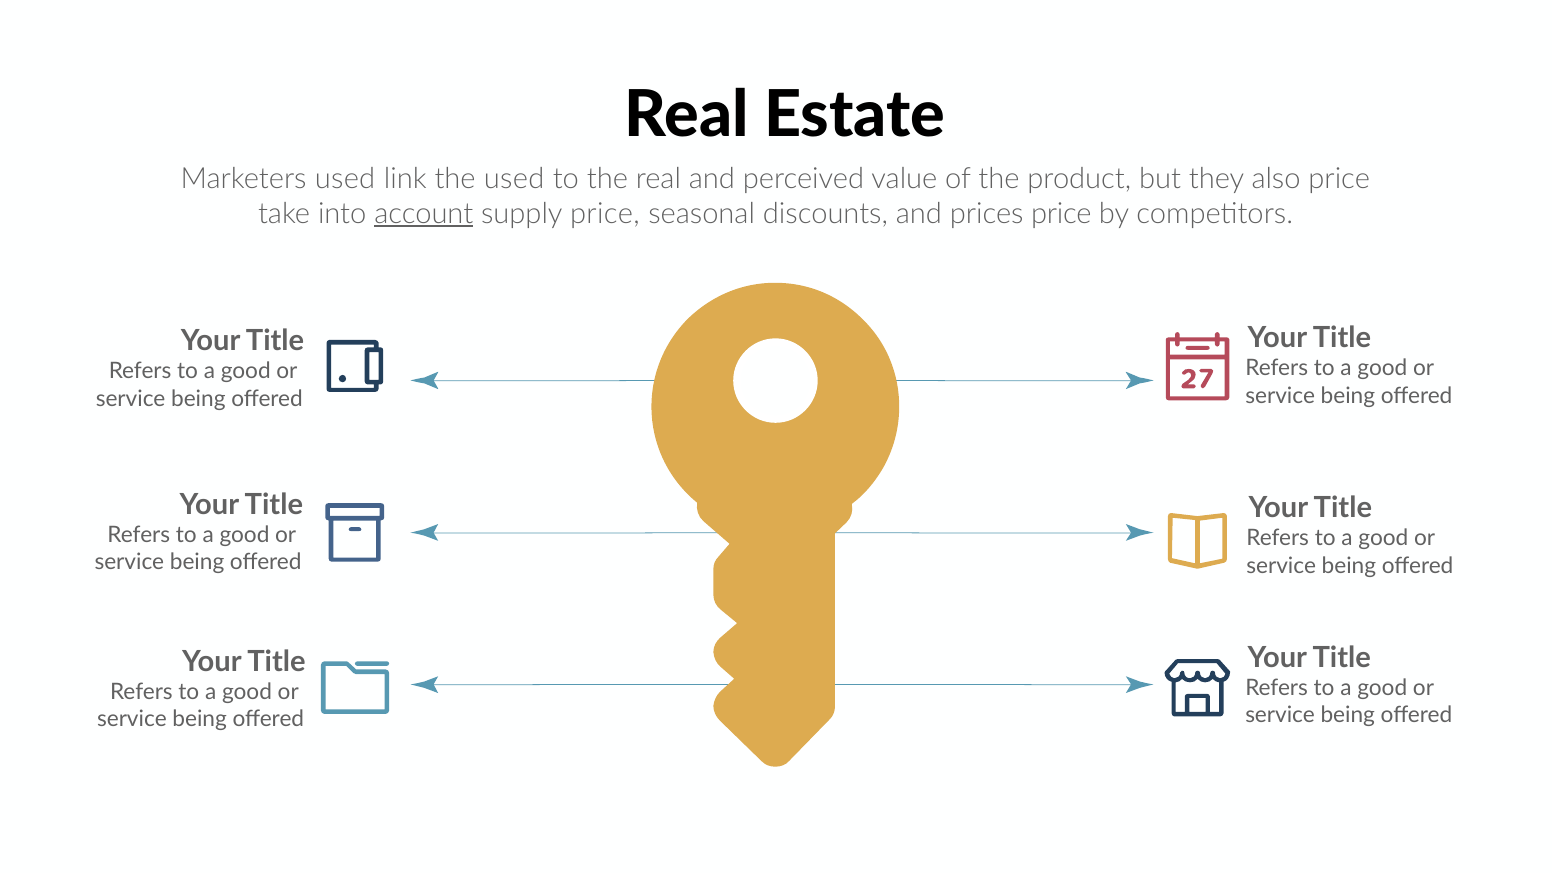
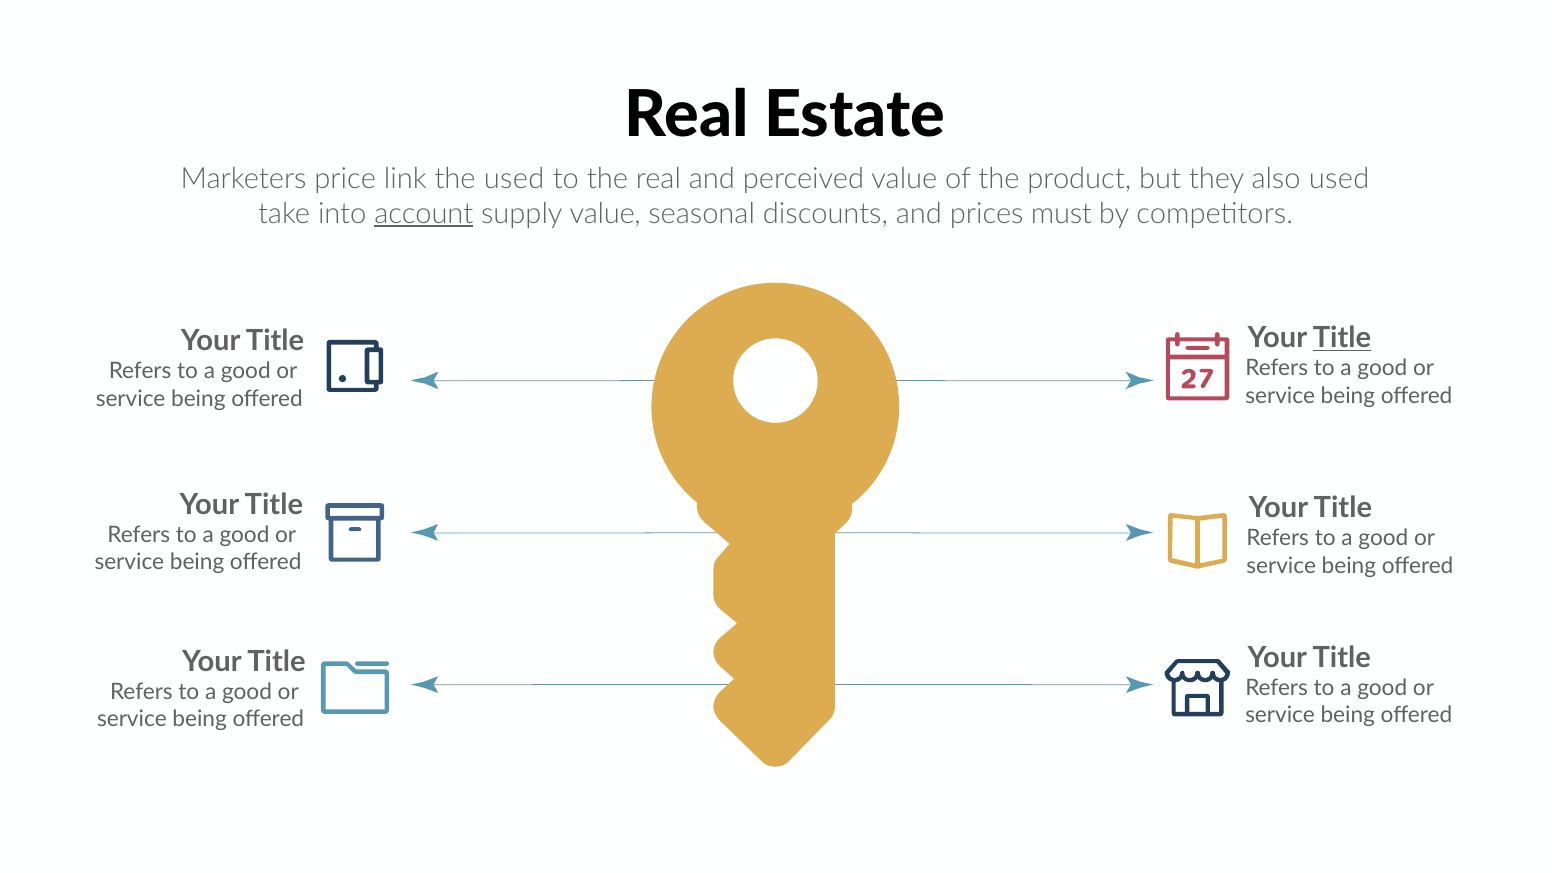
Marketers used: used -> price
also price: price -> used
supply price: price -> value
prices price: price -> must
Title at (1342, 338) underline: none -> present
